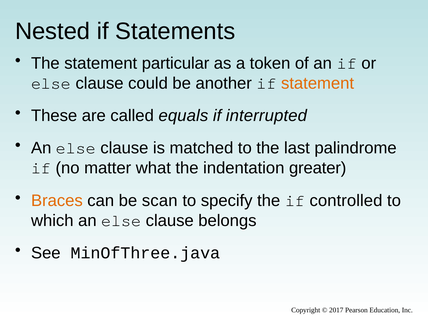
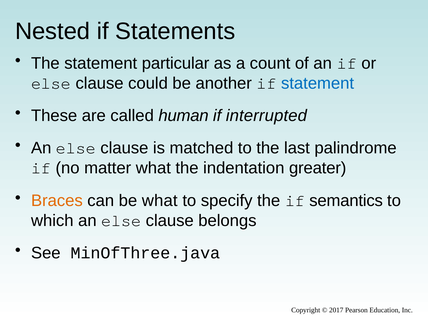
token: token -> count
statement at (318, 83) colour: orange -> blue
equals: equals -> human
be scan: scan -> what
controlled: controlled -> semantics
